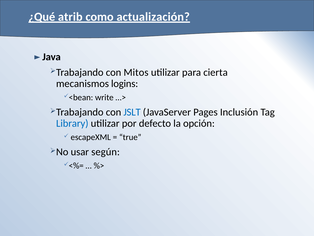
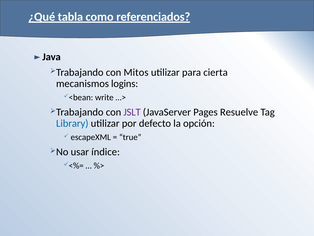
atrib: atrib -> tabla
actualización: actualización -> referenciados
JSLT colour: blue -> purple
Inclusión: Inclusión -> Resuelve
según: según -> índice
